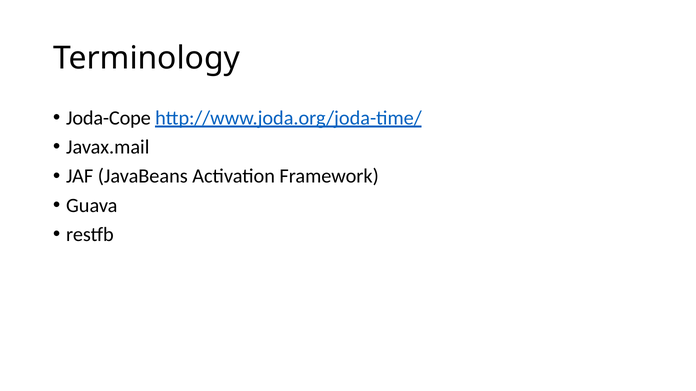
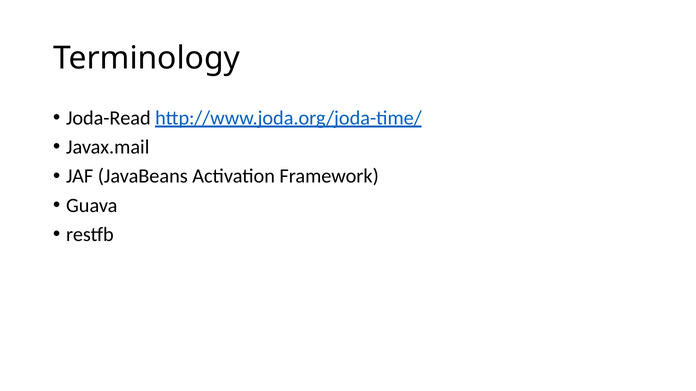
Joda-Cope: Joda-Cope -> Joda-Read
